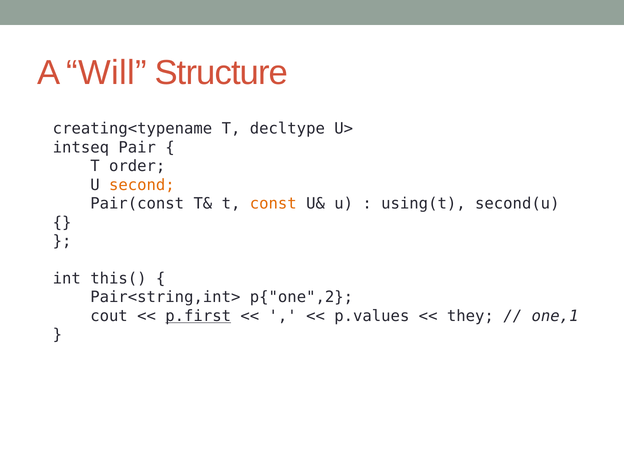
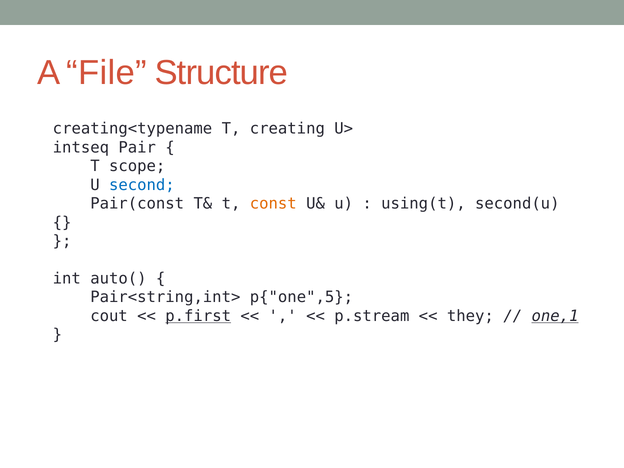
Will: Will -> File
decltype: decltype -> creating
order: order -> scope
second colour: orange -> blue
this(: this( -> auto(
p{"one",2: p{"one",2 -> p{"one",5
p.values: p.values -> p.stream
one,1 underline: none -> present
